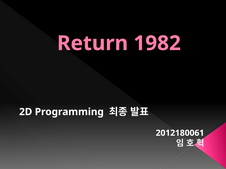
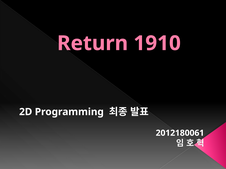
1982: 1982 -> 1910
